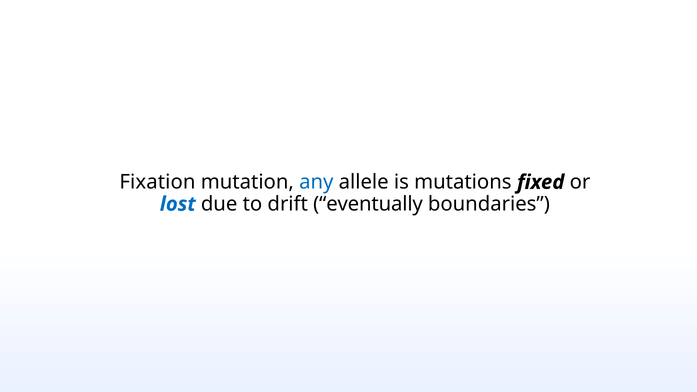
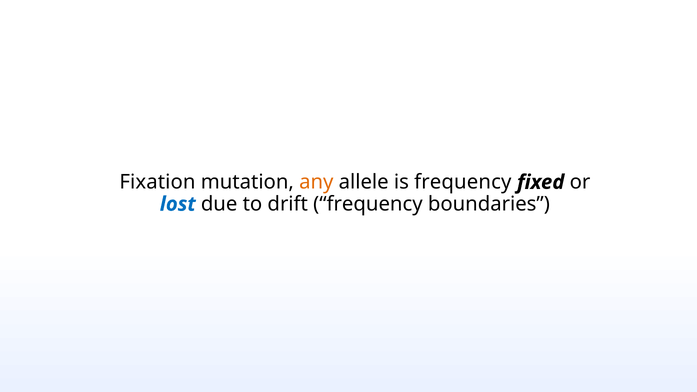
any colour: blue -> orange
is mutations: mutations -> frequency
drift eventually: eventually -> frequency
